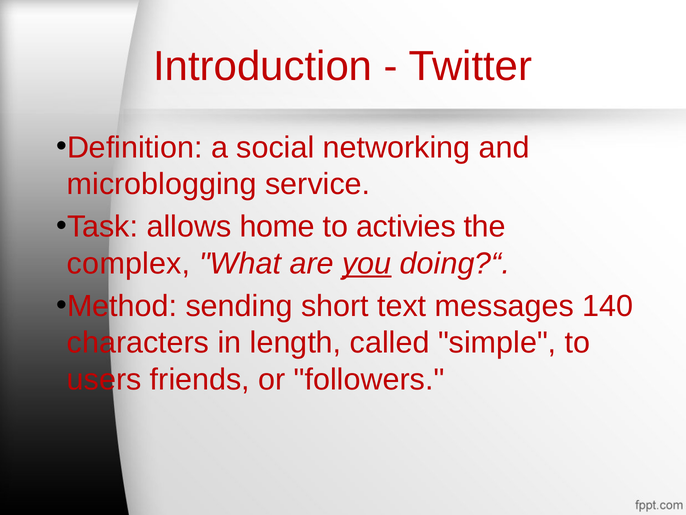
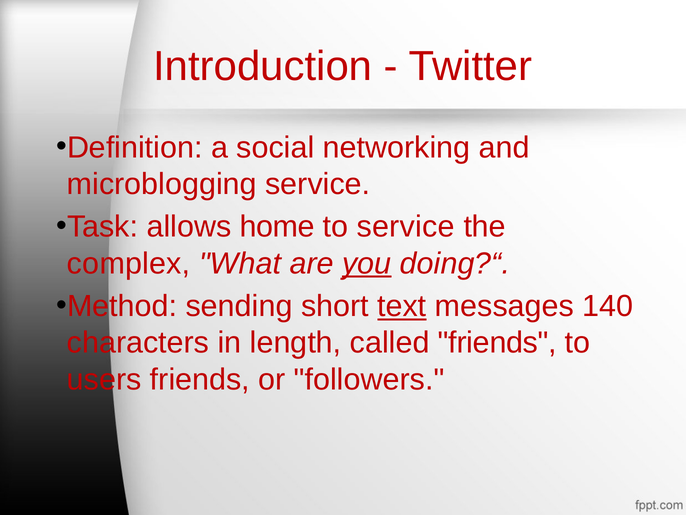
to activies: activies -> service
text underline: none -> present
called simple: simple -> friends
